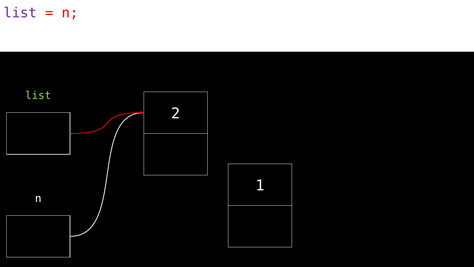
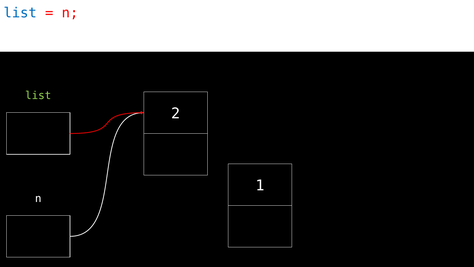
list at (20, 13) colour: purple -> blue
